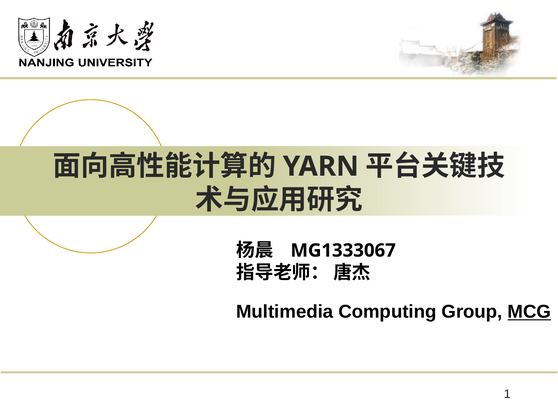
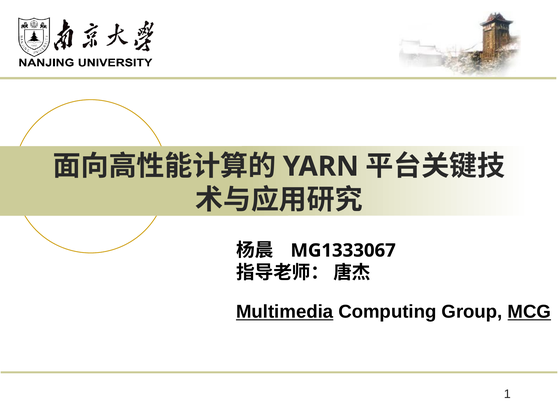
Multimedia underline: none -> present
